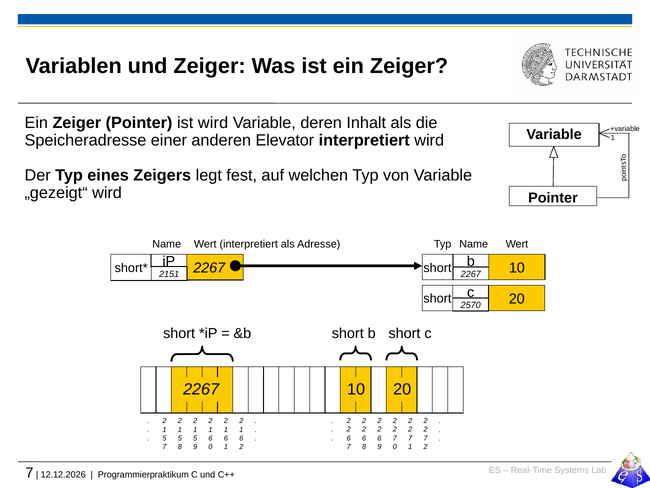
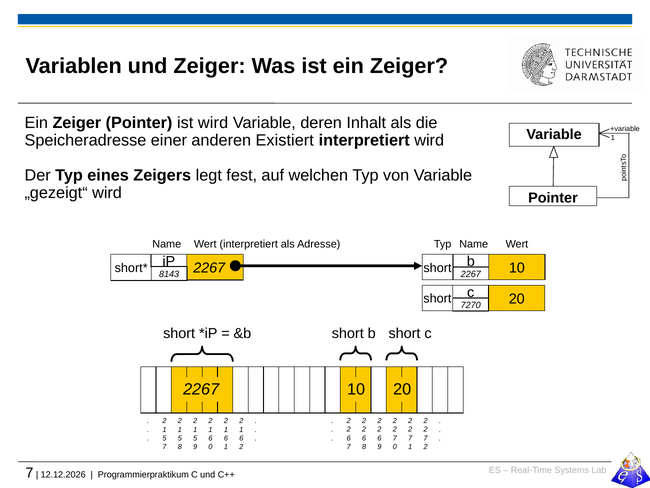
Elevator: Elevator -> Existiert
2151: 2151 -> 8143
2570: 2570 -> 7270
